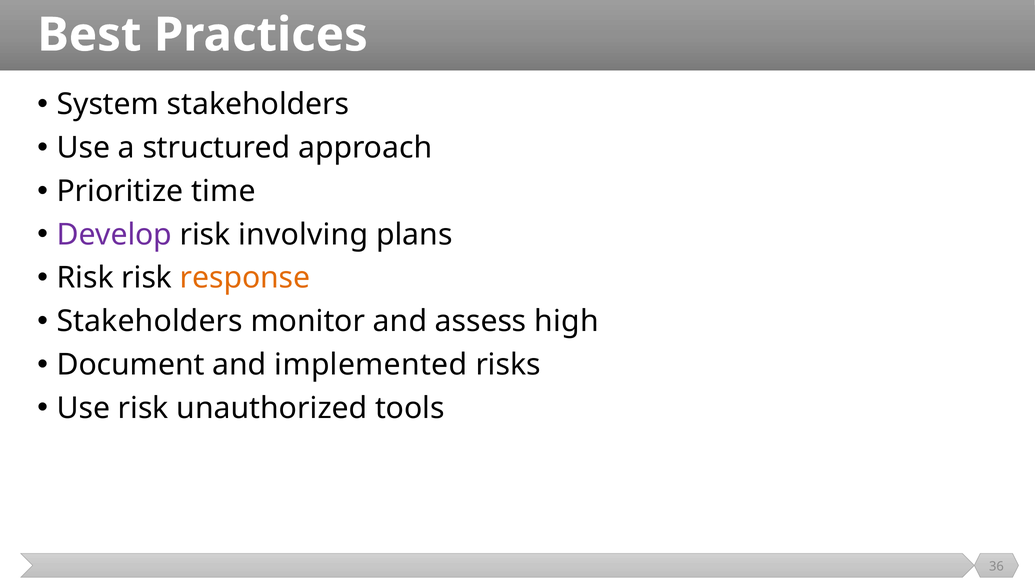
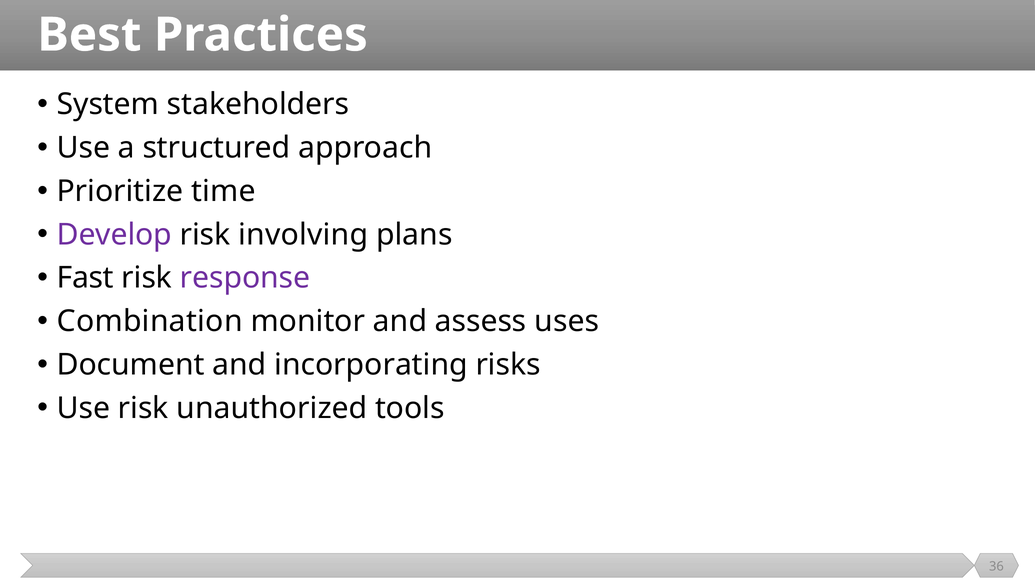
Risk at (85, 278): Risk -> Fast
response colour: orange -> purple
Stakeholders at (150, 321): Stakeholders -> Combination
high: high -> uses
implemented: implemented -> incorporating
